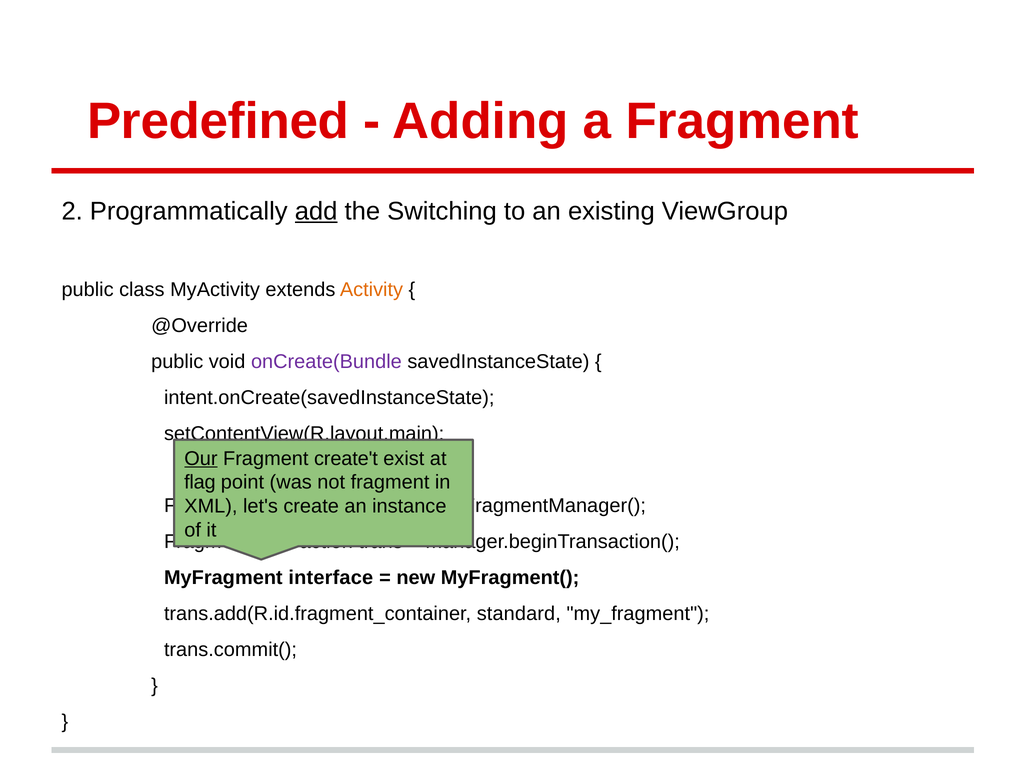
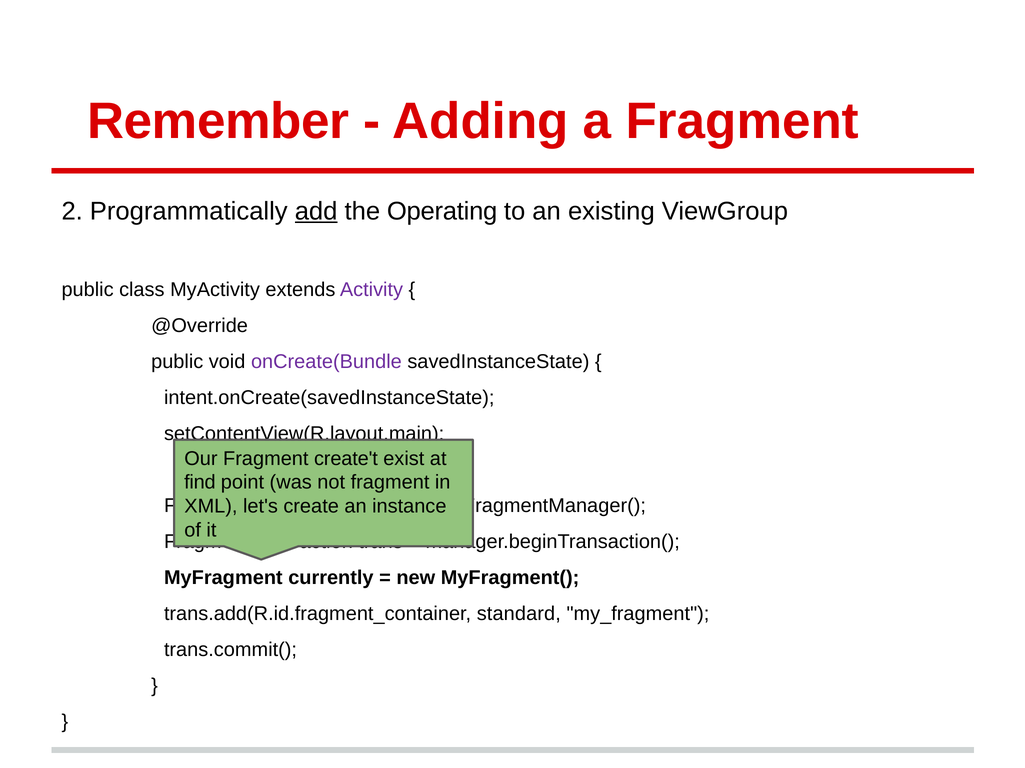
Predefined: Predefined -> Remember
Switching: Switching -> Operating
Activity colour: orange -> purple
Our underline: present -> none
flag: flag -> find
interface: interface -> currently
